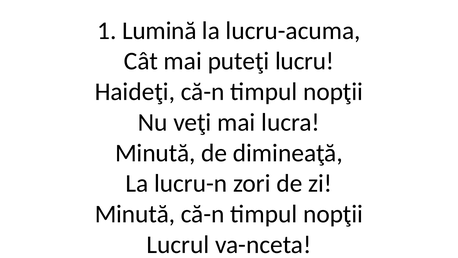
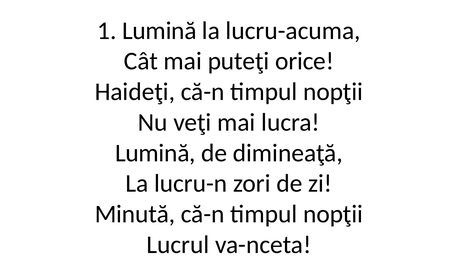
lucru: lucru -> orice
Minută at (155, 153): Minută -> Lumină
